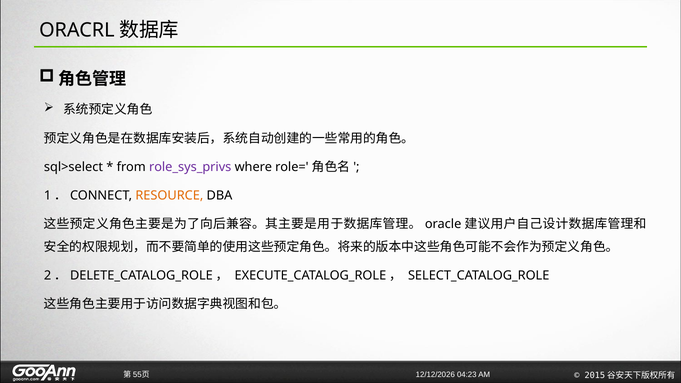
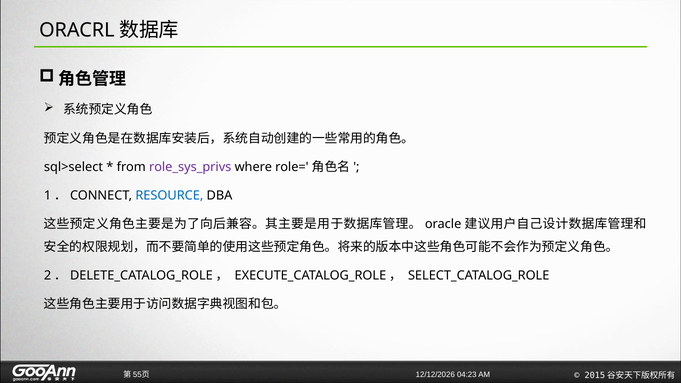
RESOURCE colour: orange -> blue
